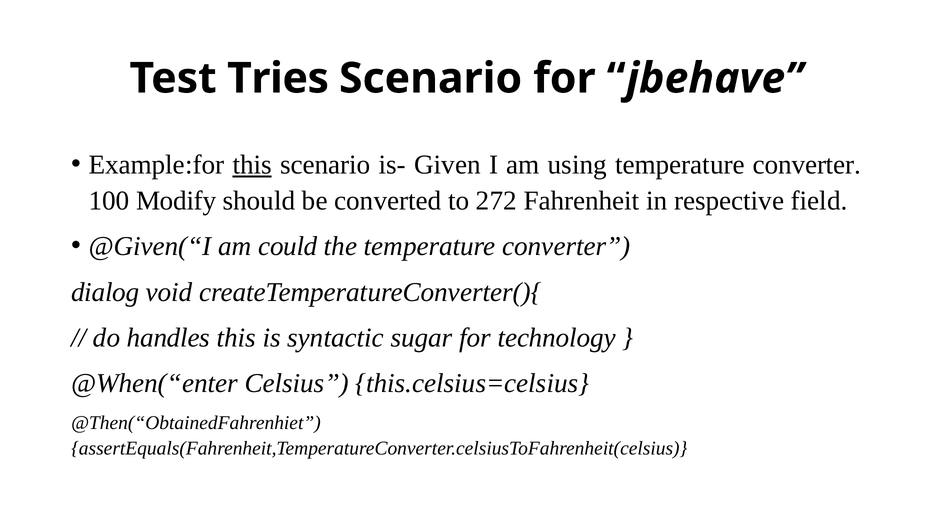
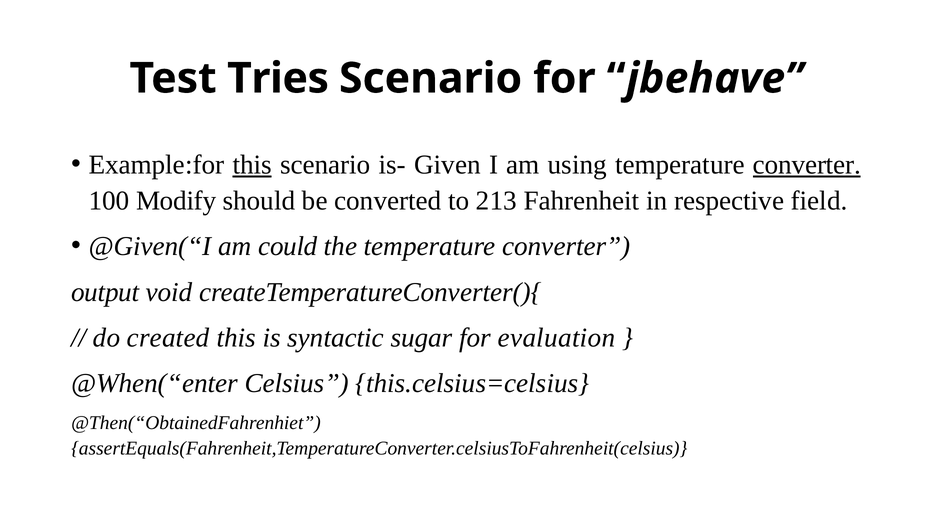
converter at (807, 165) underline: none -> present
272: 272 -> 213
dialog: dialog -> output
handles: handles -> created
technology: technology -> evaluation
